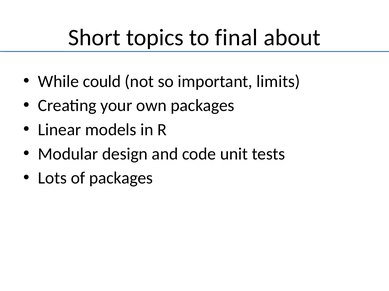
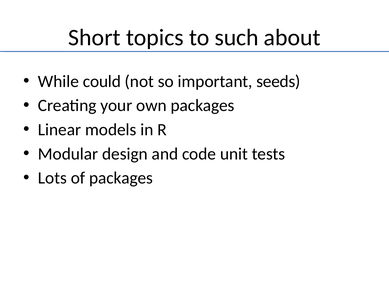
final: final -> such
limits: limits -> seeds
